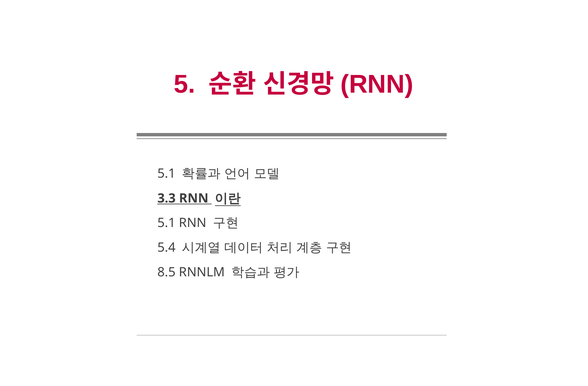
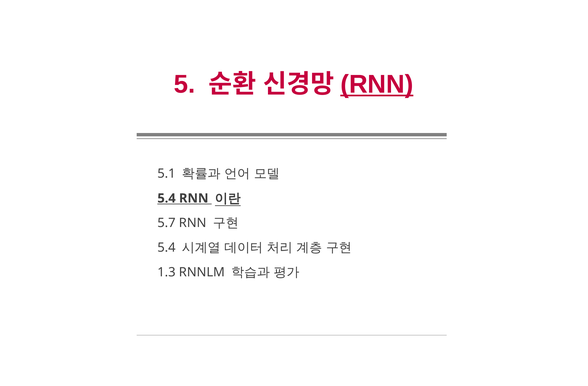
RNN at (377, 85) underline: none -> present
3.3 at (167, 198): 3.3 -> 5.4
5.1 at (166, 223): 5.1 -> 5.7
8.5: 8.5 -> 1.3
